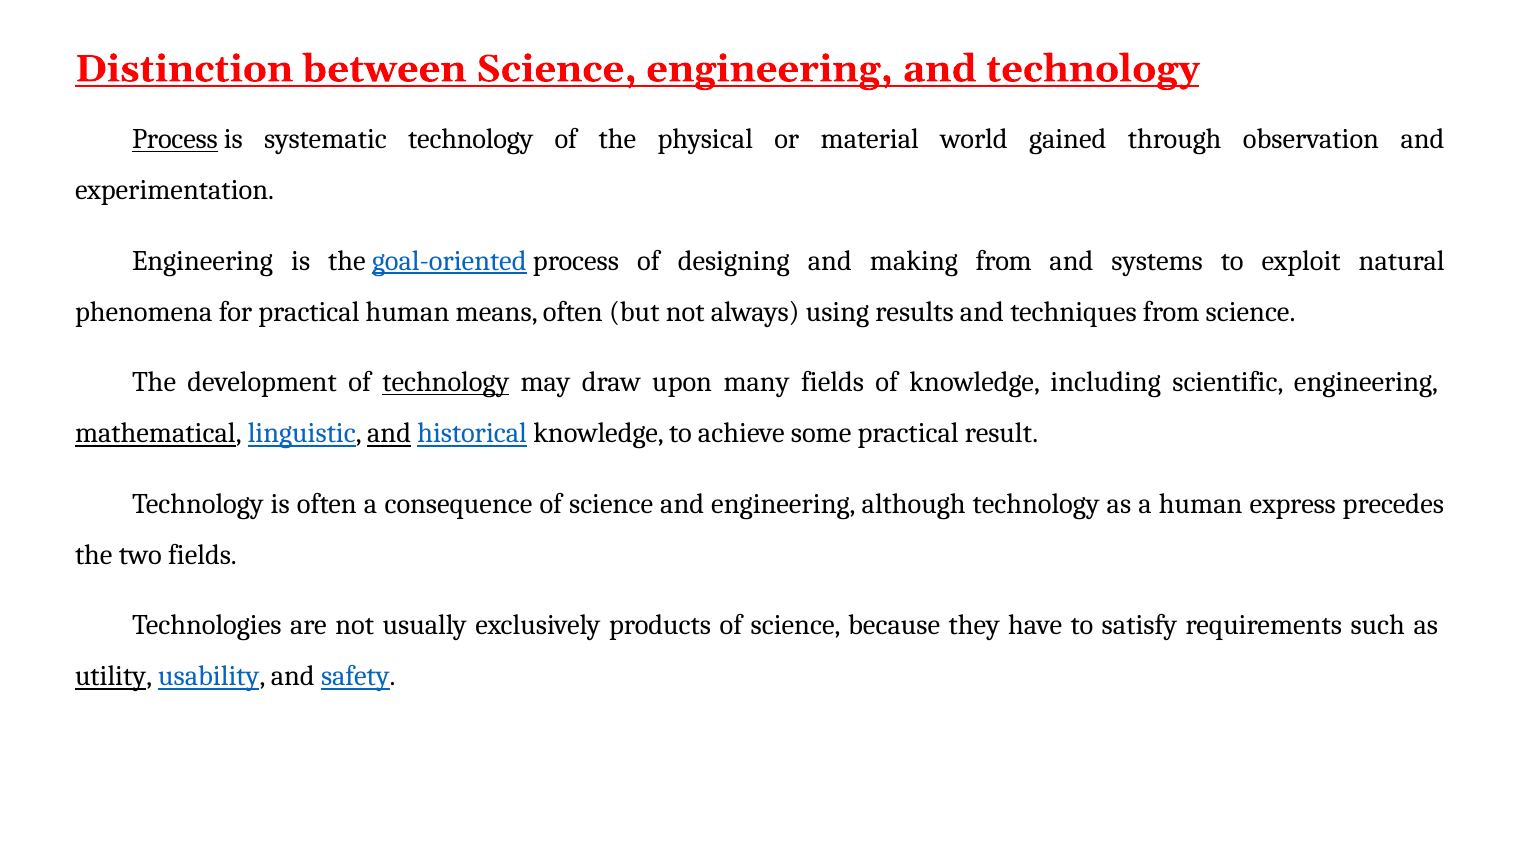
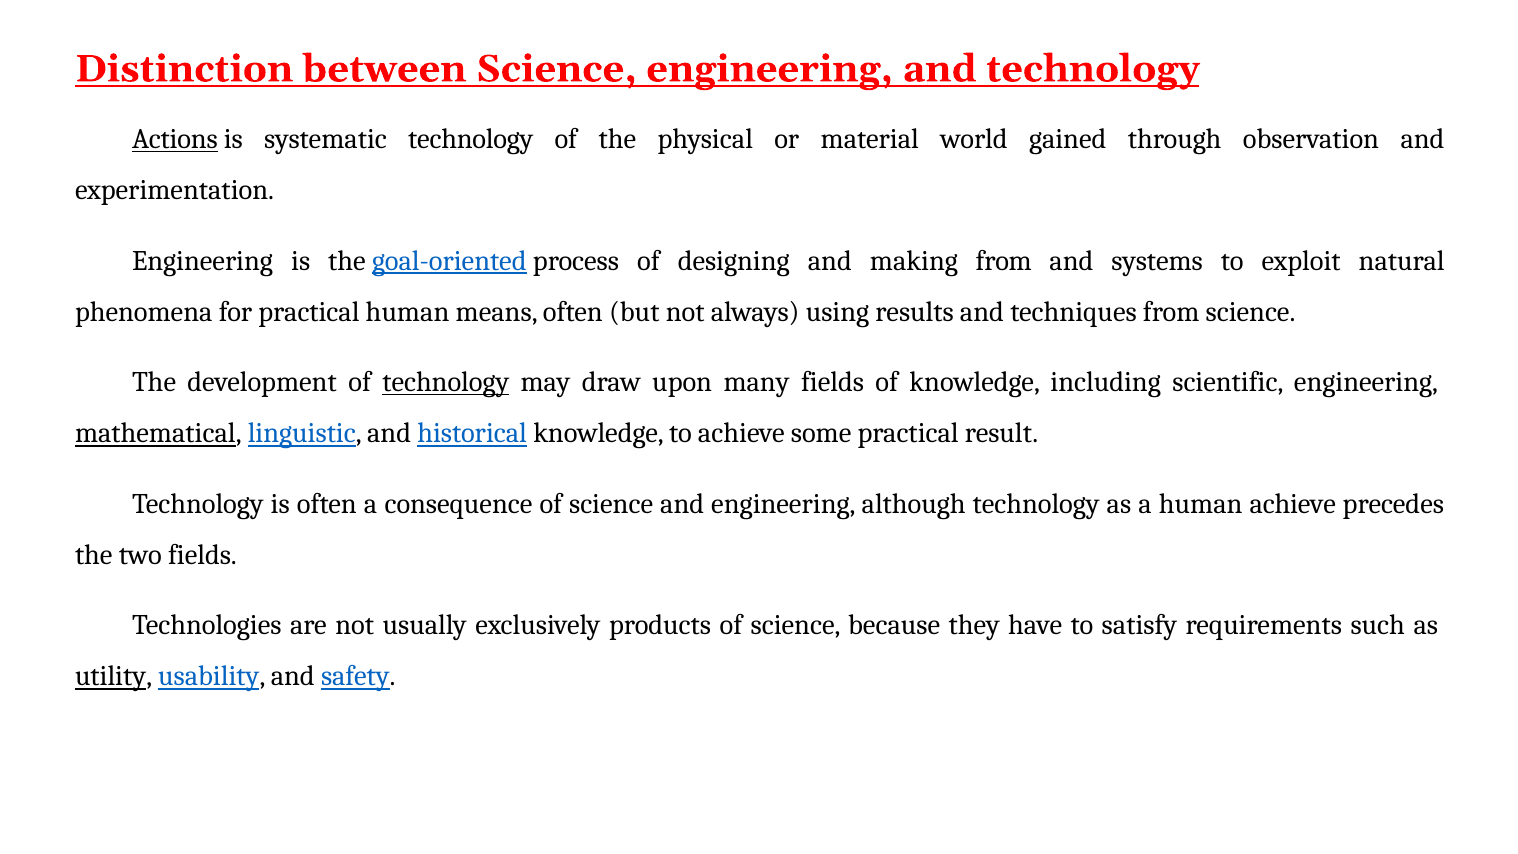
Process at (175, 139): Process -> Actions
and at (389, 433) underline: present -> none
human express: express -> achieve
